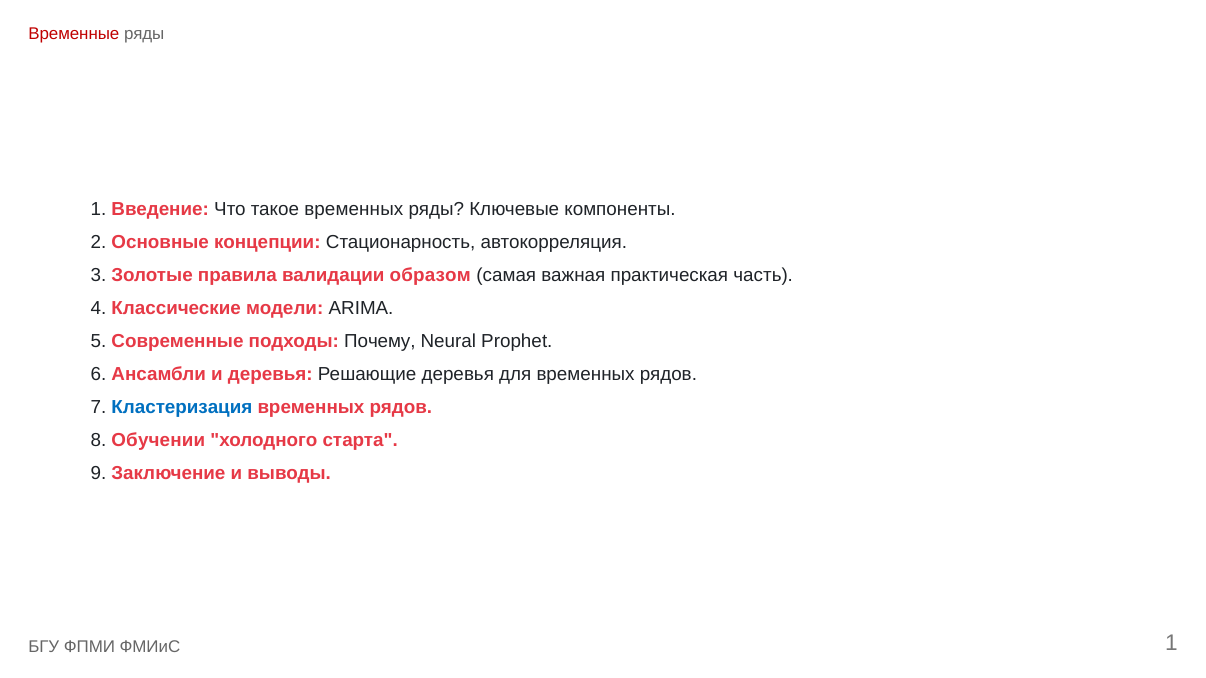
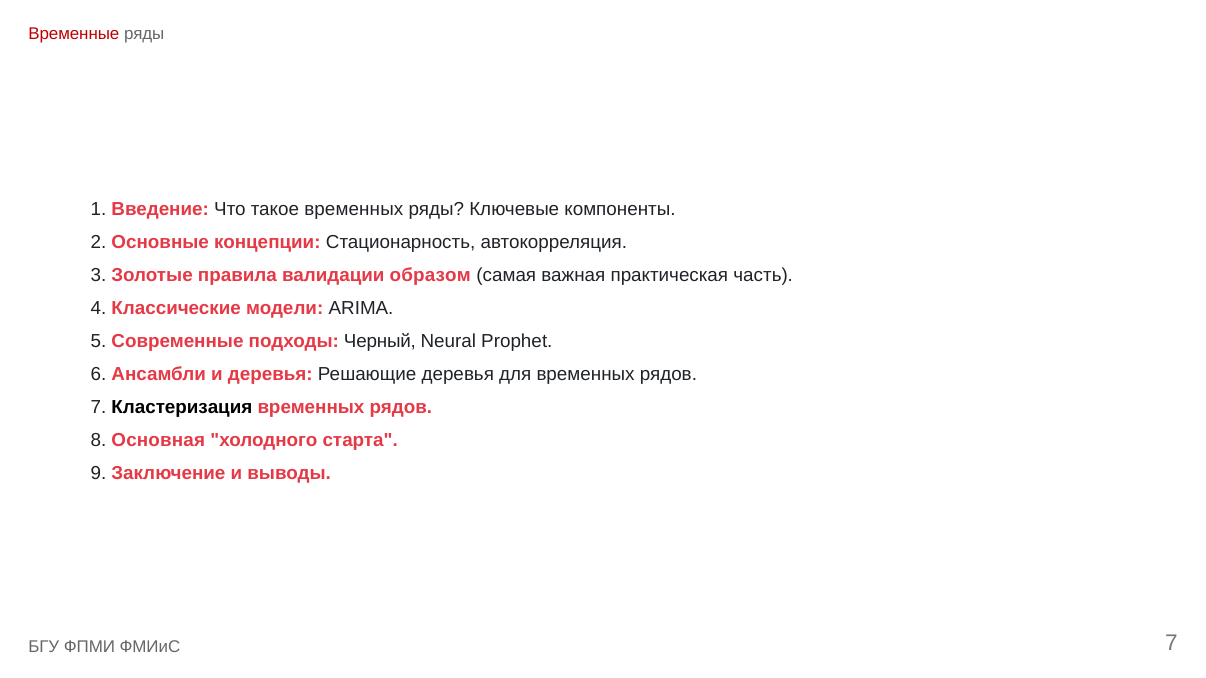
Почему: Почему -> Черный
Кластеризация colour: blue -> black
Обучении: Обучении -> Основная
ФМИиС 1: 1 -> 7
